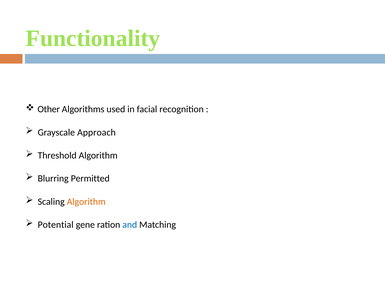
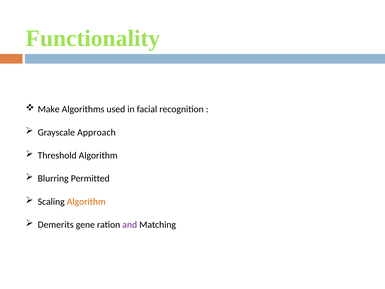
Other: Other -> Make
Potential: Potential -> Demerits
and colour: blue -> purple
